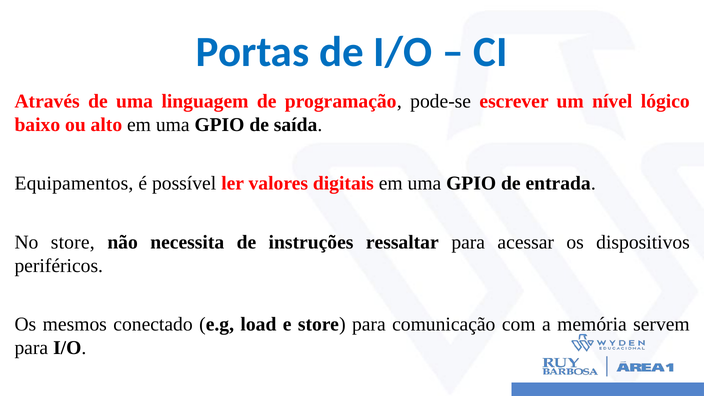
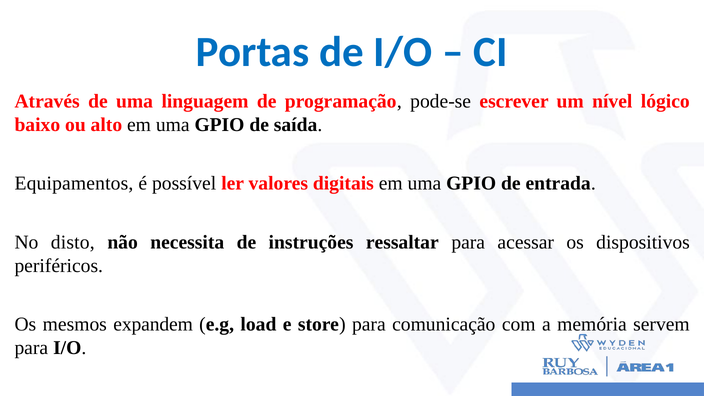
No store: store -> disto
conectado: conectado -> expandem
